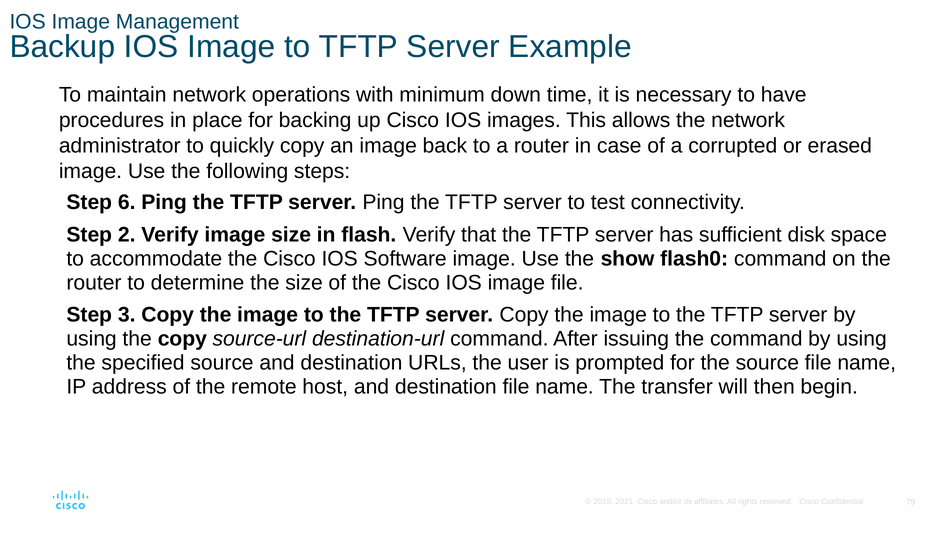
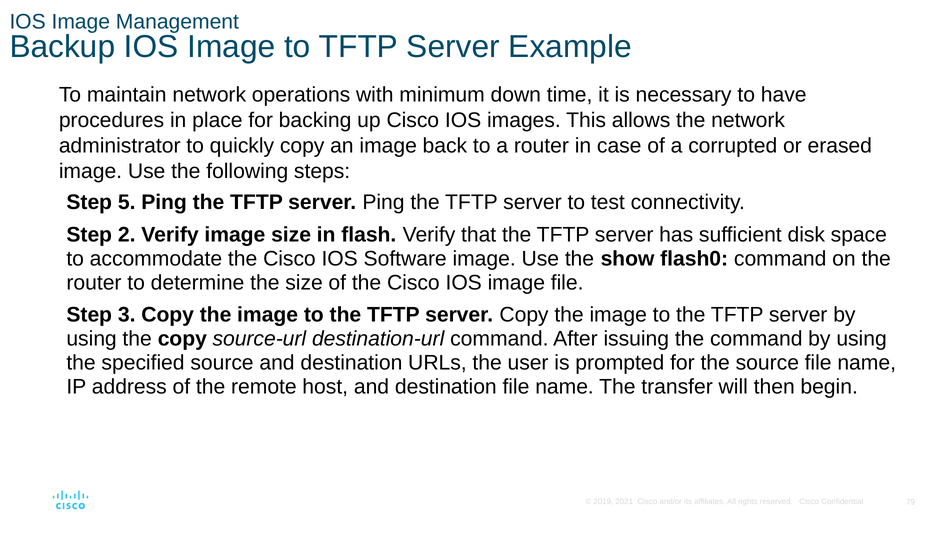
6: 6 -> 5
